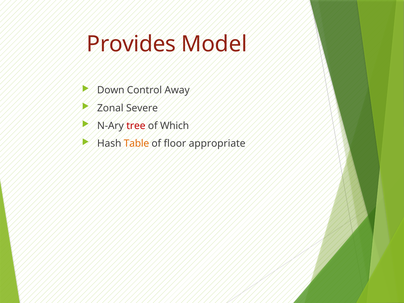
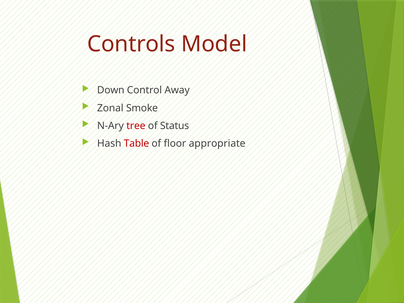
Provides: Provides -> Controls
Severe: Severe -> Smoke
Which: Which -> Status
Table colour: orange -> red
